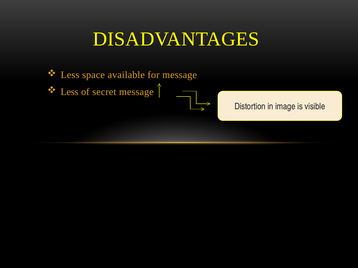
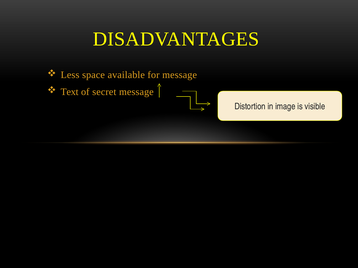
Less at (70, 92): Less -> Text
